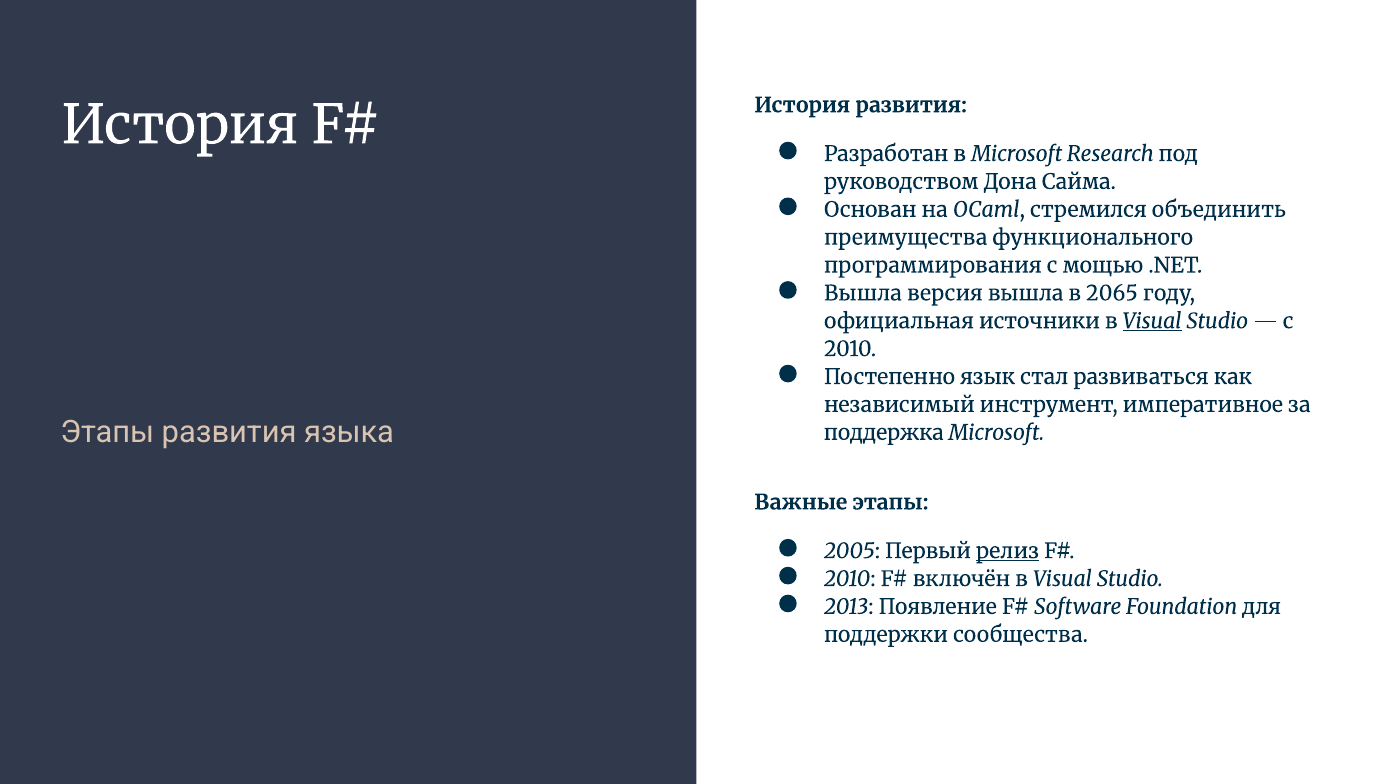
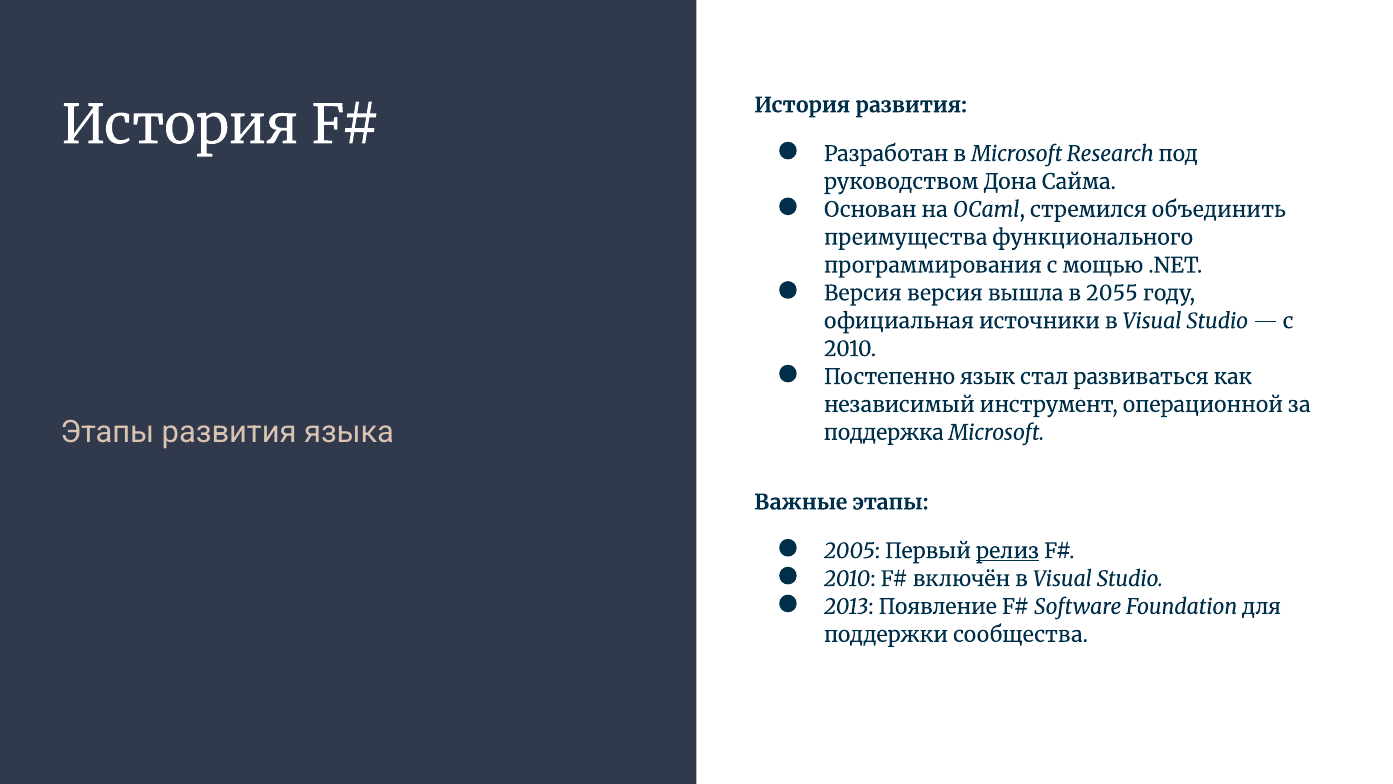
Вышла at (863, 293): Вышла -> Версия
2065: 2065 -> 2055
Visual at (1152, 321) underline: present -> none
императивное: императивное -> операционной
